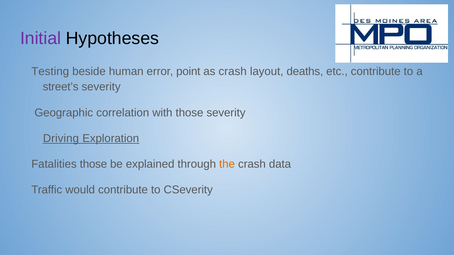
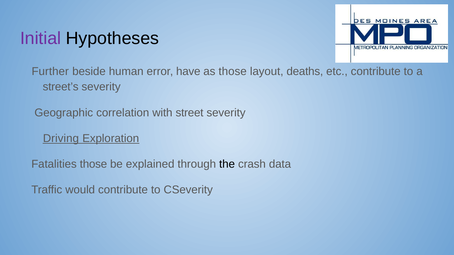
Testing: Testing -> Further
point: point -> have
as crash: crash -> those
with those: those -> street
the colour: orange -> black
